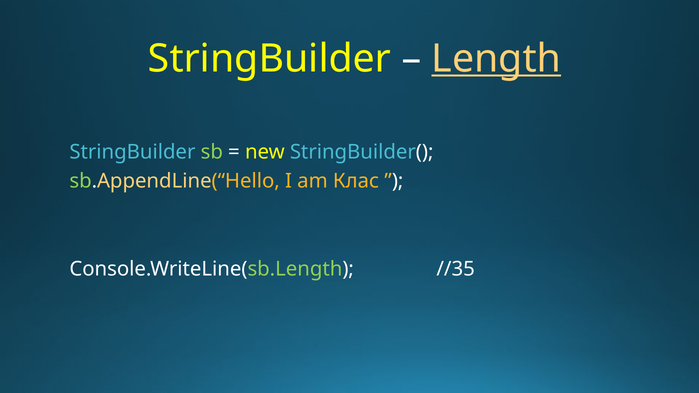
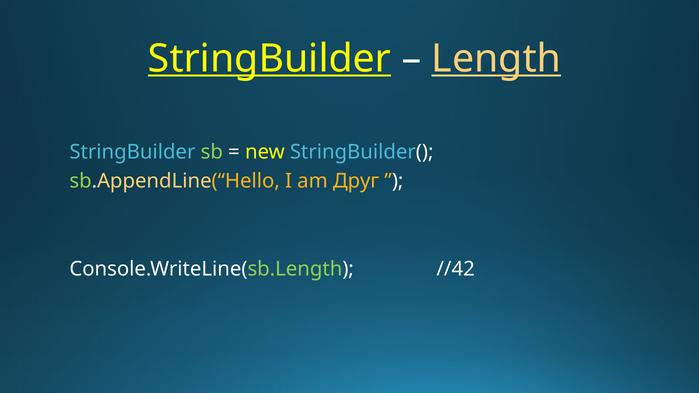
StringBuilder at (270, 59) underline: none -> present
Клас: Клас -> Друг
//35: //35 -> //42
